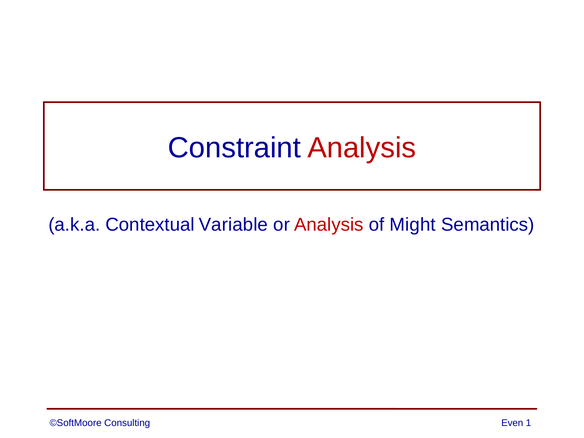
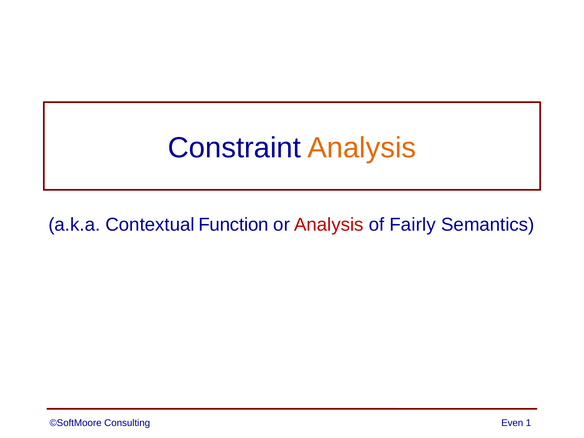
Analysis at (362, 148) colour: red -> orange
Variable: Variable -> Function
Might: Might -> Fairly
